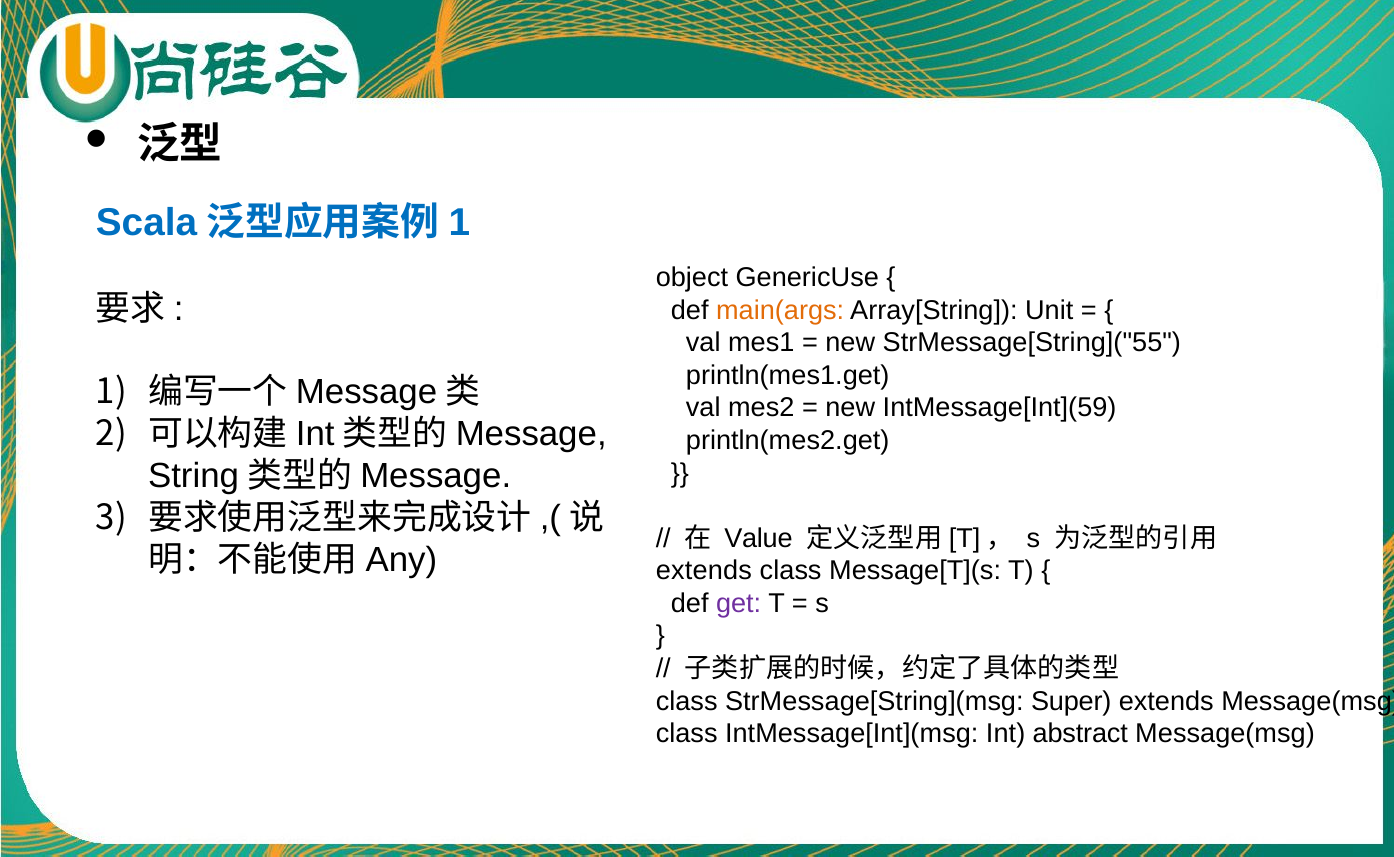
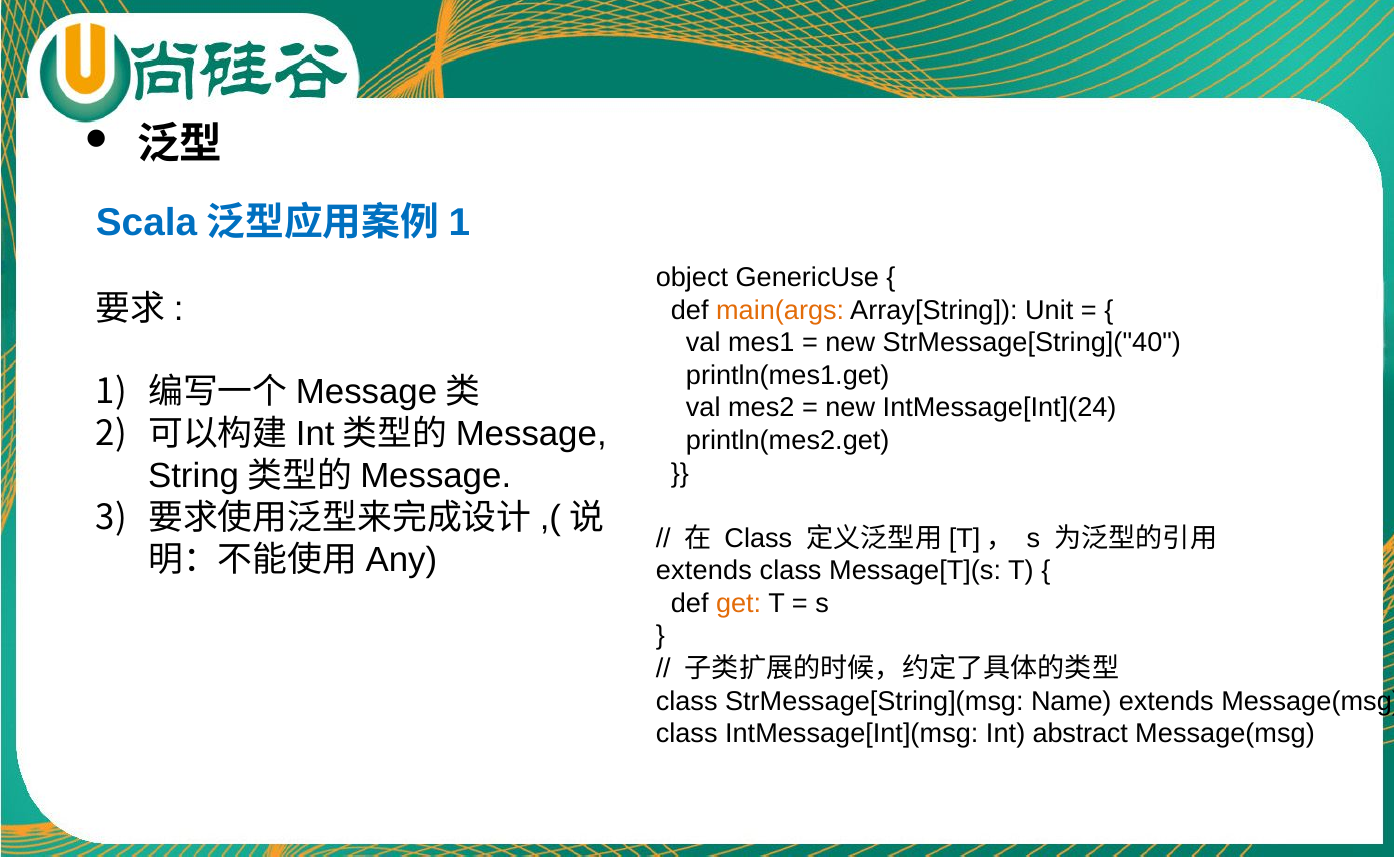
StrMessage[String]("55: StrMessage[String]("55 -> StrMessage[String]("40
IntMessage[Int](59: IntMessage[Int](59 -> IntMessage[Int](24
Value at (759, 538): Value -> Class
get colour: purple -> orange
Super: Super -> Name
